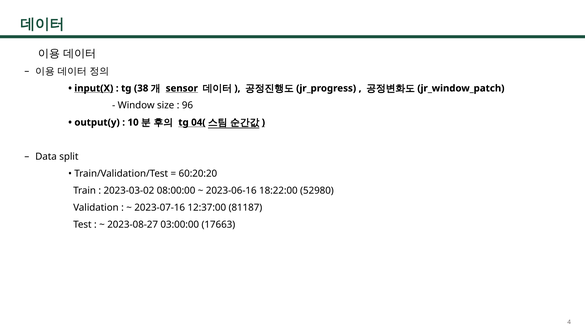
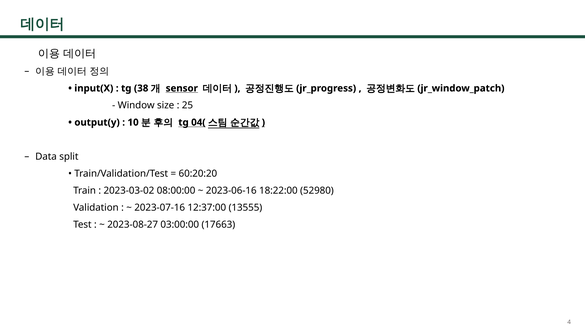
input(X underline: present -> none
96: 96 -> 25
81187: 81187 -> 13555
